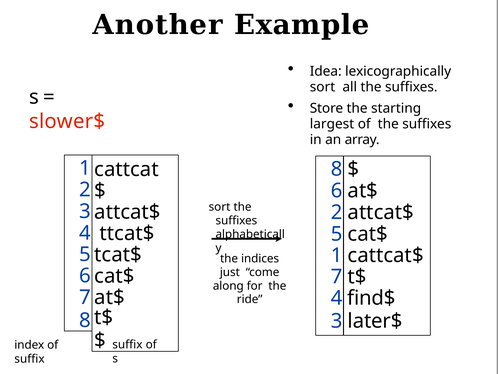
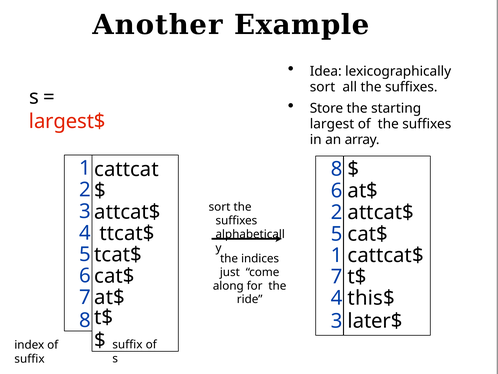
slower$: slower$ -> largest$
find$: find$ -> this$
